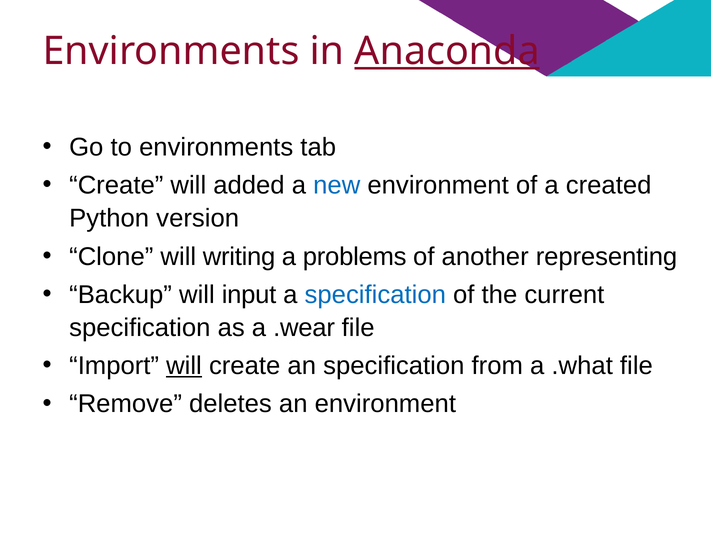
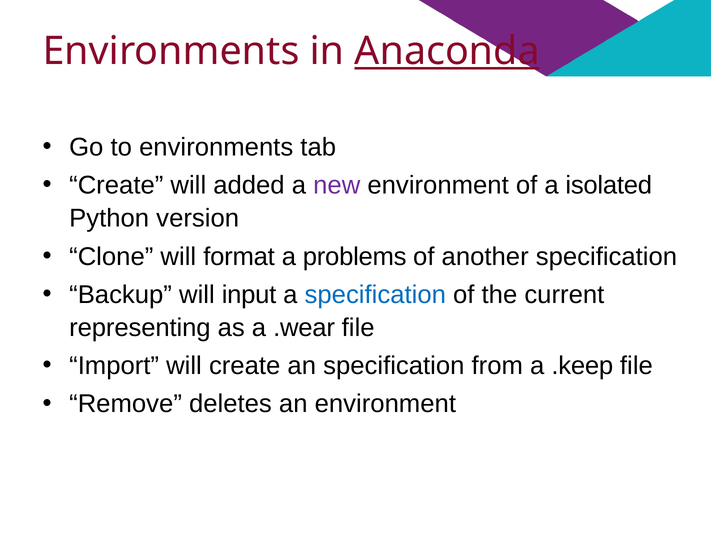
new colour: blue -> purple
created: created -> isolated
writing: writing -> format
another representing: representing -> specification
specification at (140, 328): specification -> representing
will at (184, 366) underline: present -> none
.what: .what -> .keep
